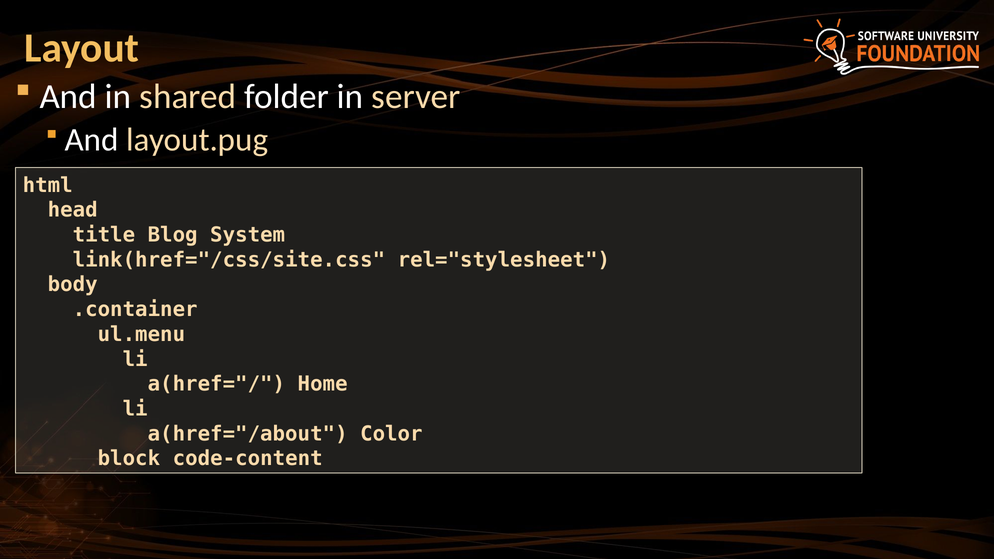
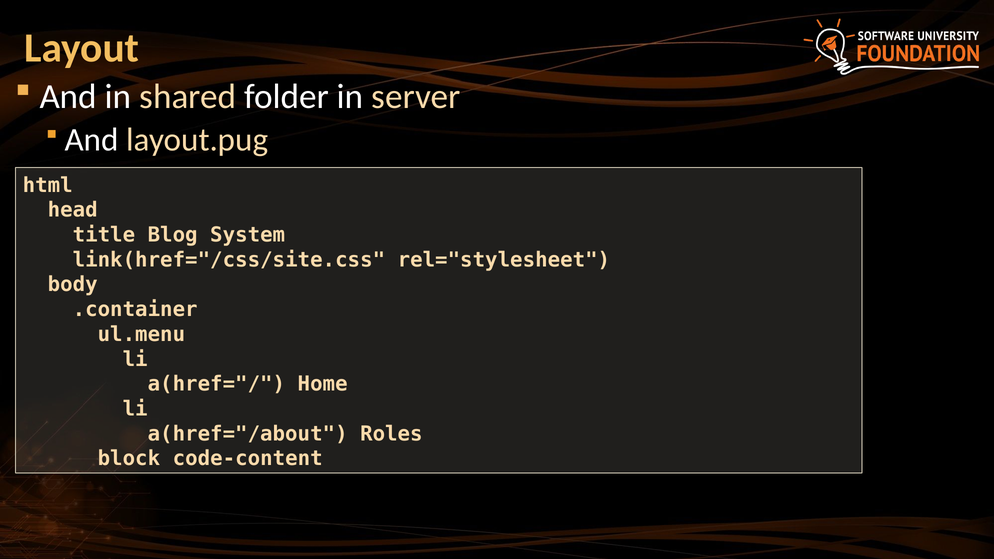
Color: Color -> Roles
